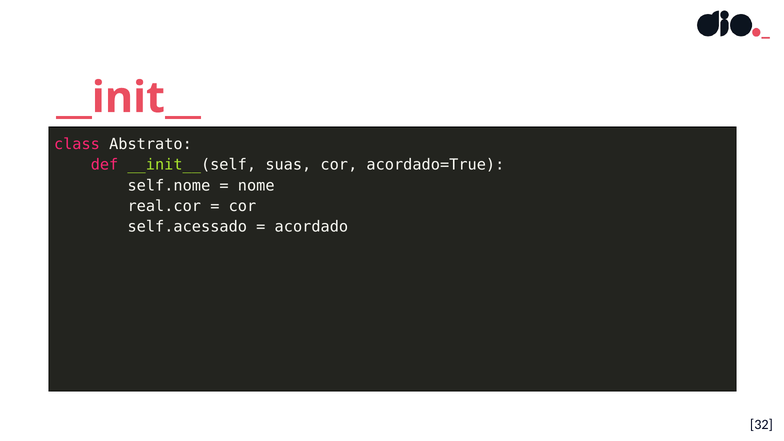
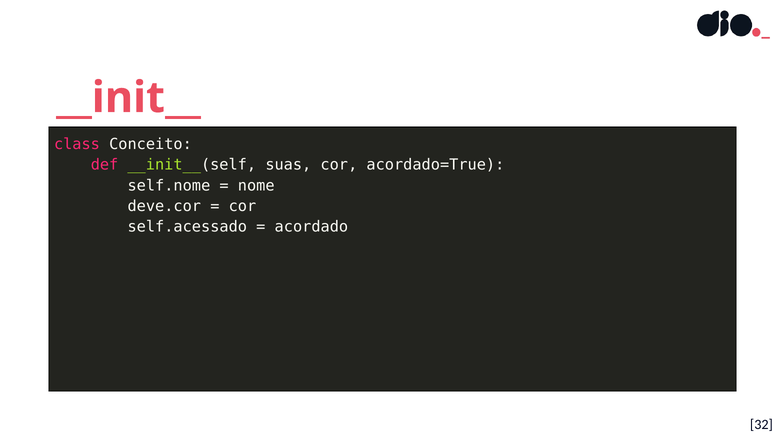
Abstrato: Abstrato -> Conceito
real.cor: real.cor -> deve.cor
